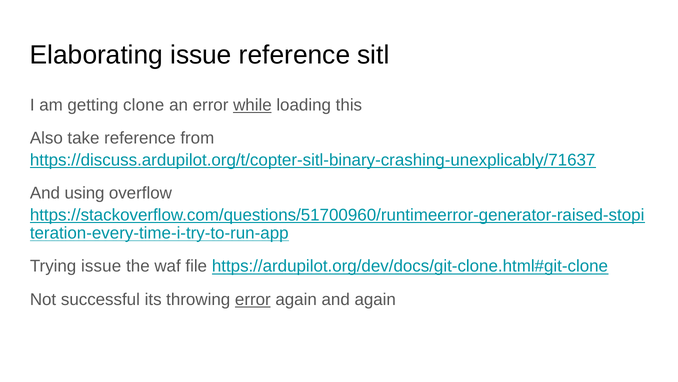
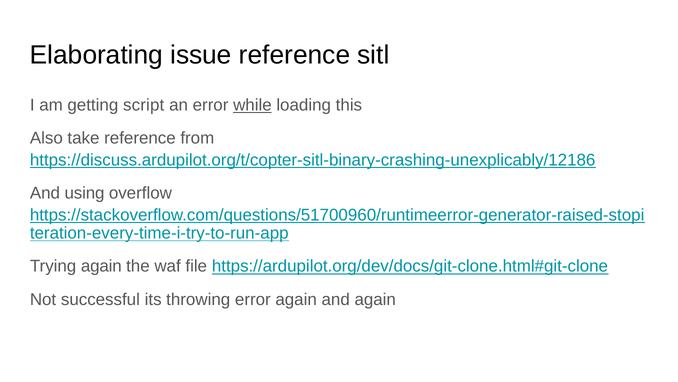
clone: clone -> script
https://discuss.ardupilot.org/t/copter-sitl-binary-crashing-unexplicably/71637: https://discuss.ardupilot.org/t/copter-sitl-binary-crashing-unexplicably/71637 -> https://discuss.ardupilot.org/t/copter-sitl-binary-crashing-unexplicably/12186
Trying issue: issue -> again
error at (253, 299) underline: present -> none
